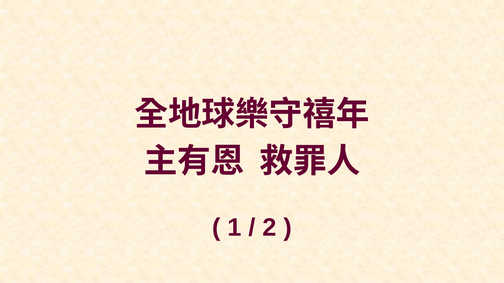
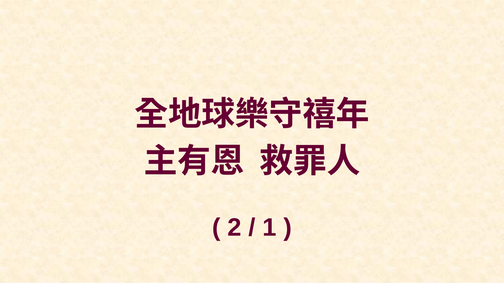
1: 1 -> 2
2: 2 -> 1
